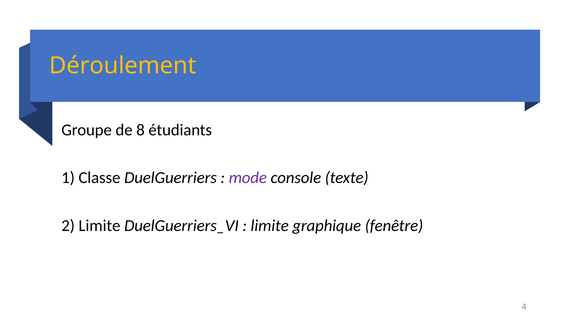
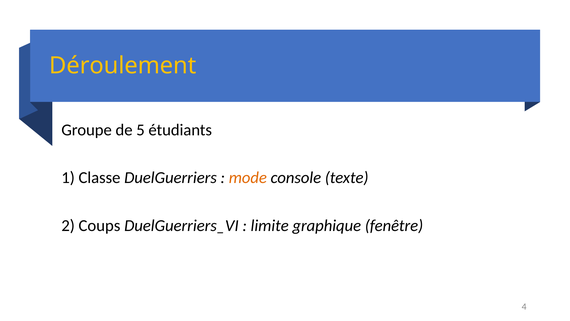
8: 8 -> 5
mode colour: purple -> orange
2 Limite: Limite -> Coups
